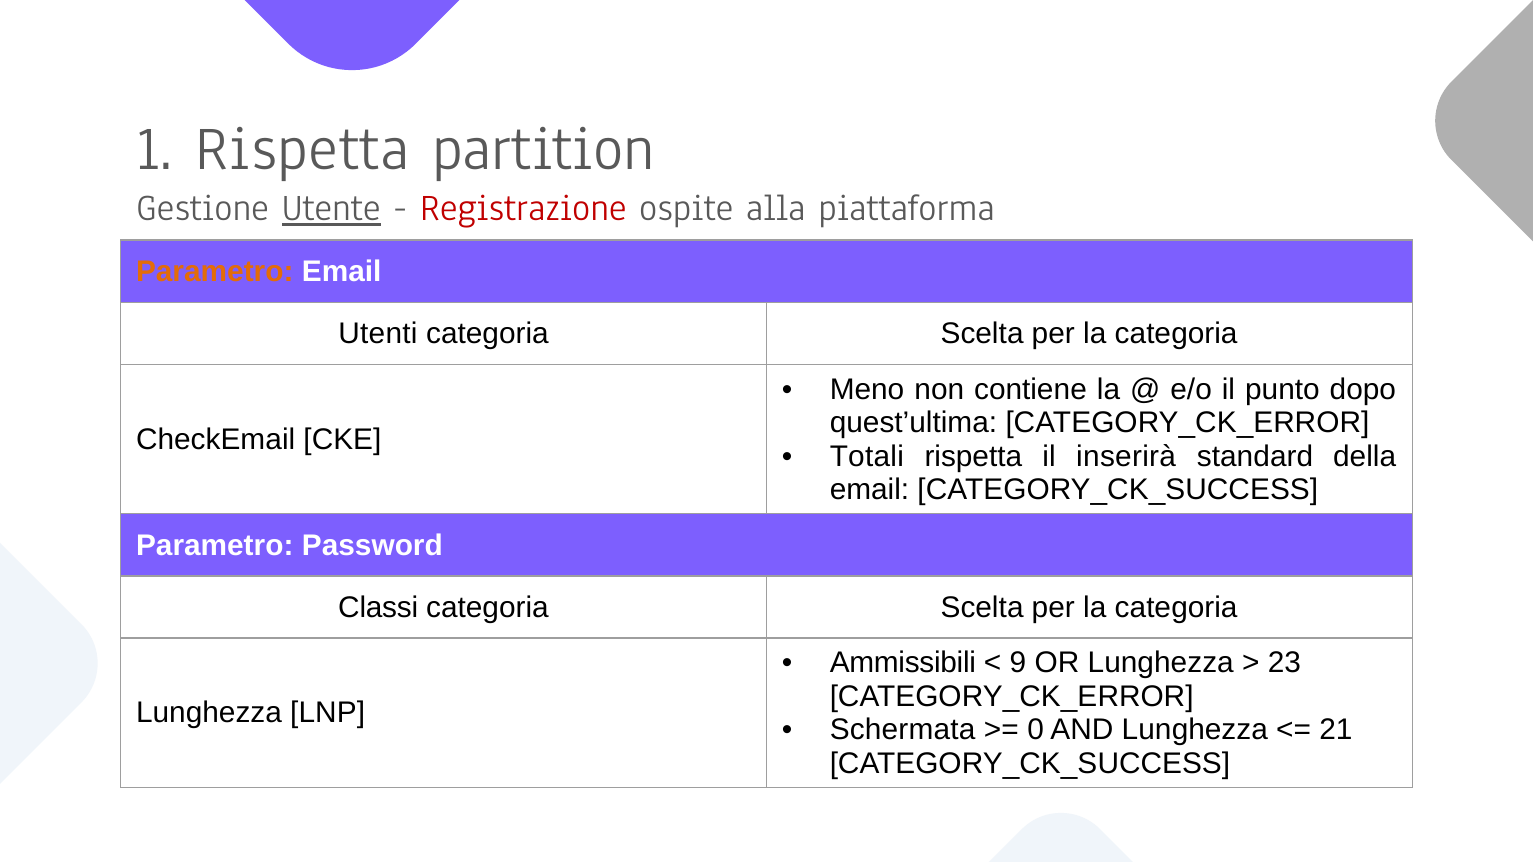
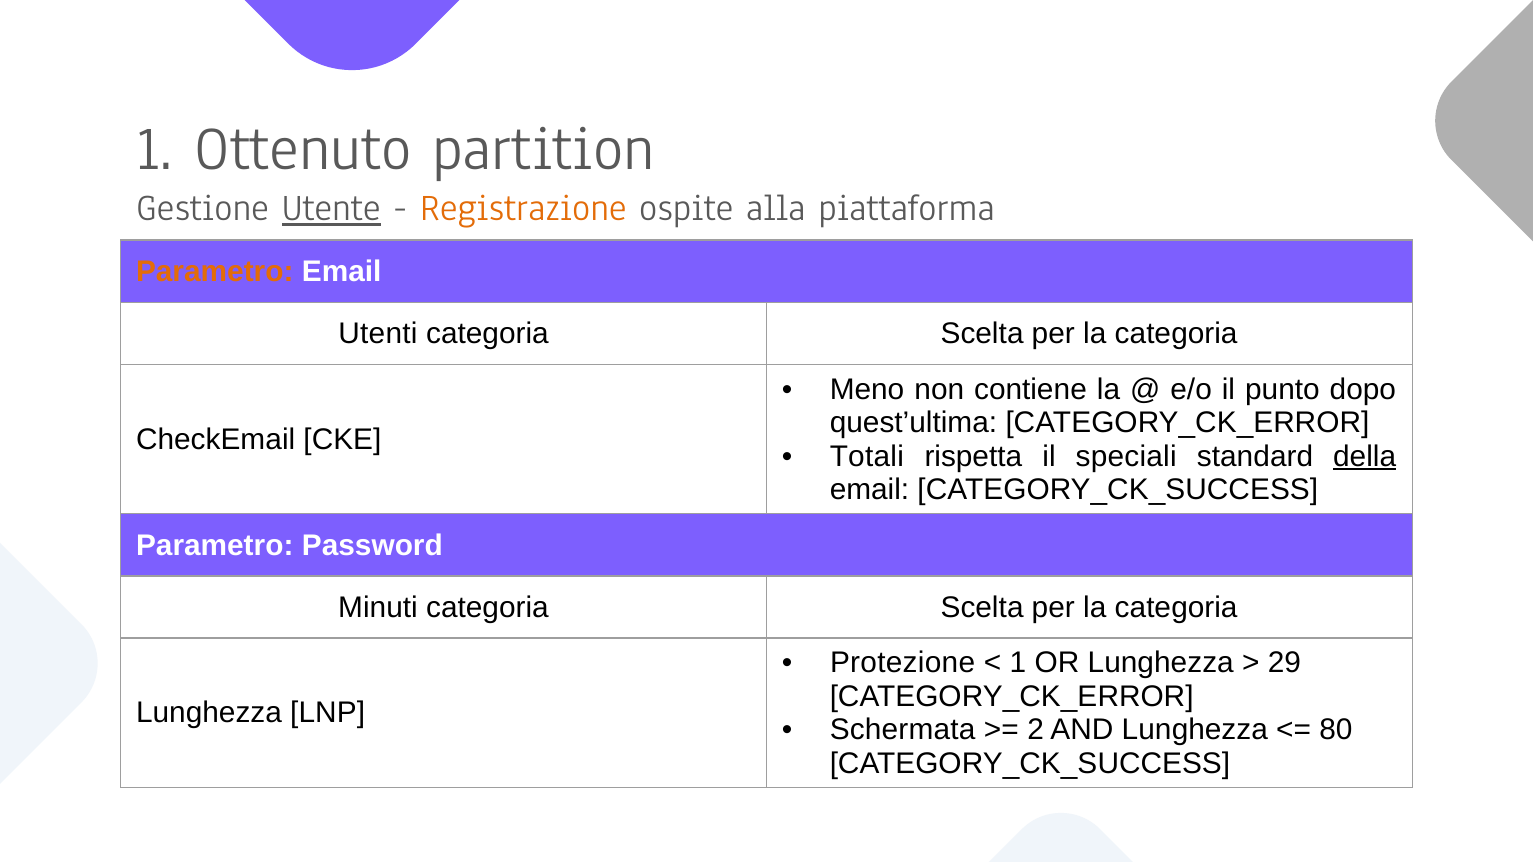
1 Rispetta: Rispetta -> Ottenuto
Registrazione colour: red -> orange
inserirà: inserirà -> speciali
della underline: none -> present
Classi: Classi -> Minuti
Ammissibili: Ammissibili -> Protezione
9 at (1018, 663): 9 -> 1
23: 23 -> 29
0: 0 -> 2
21: 21 -> 80
